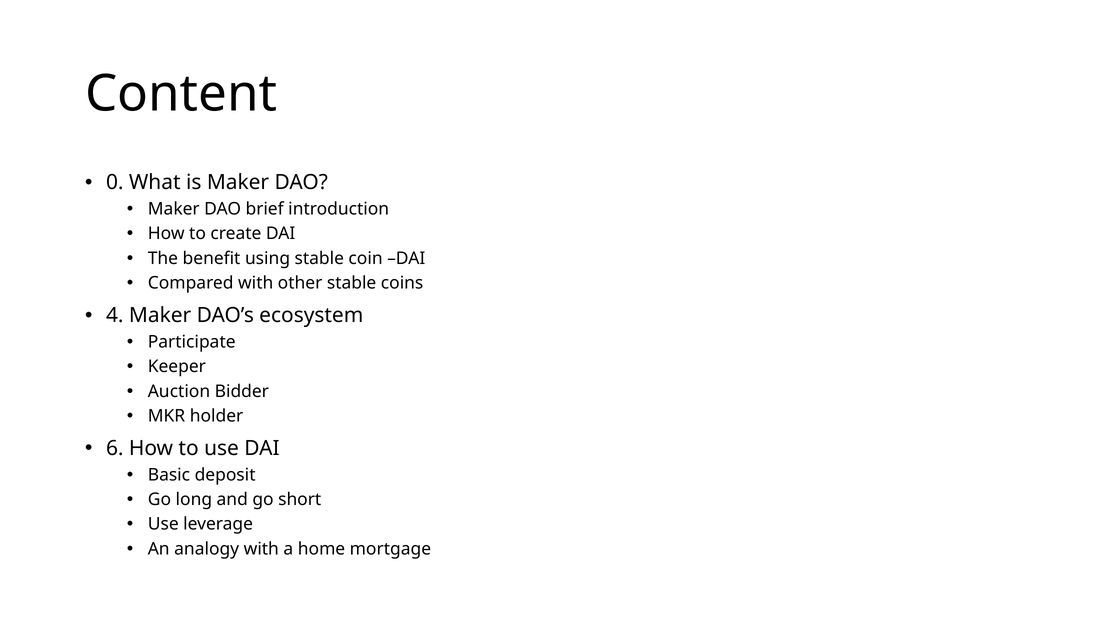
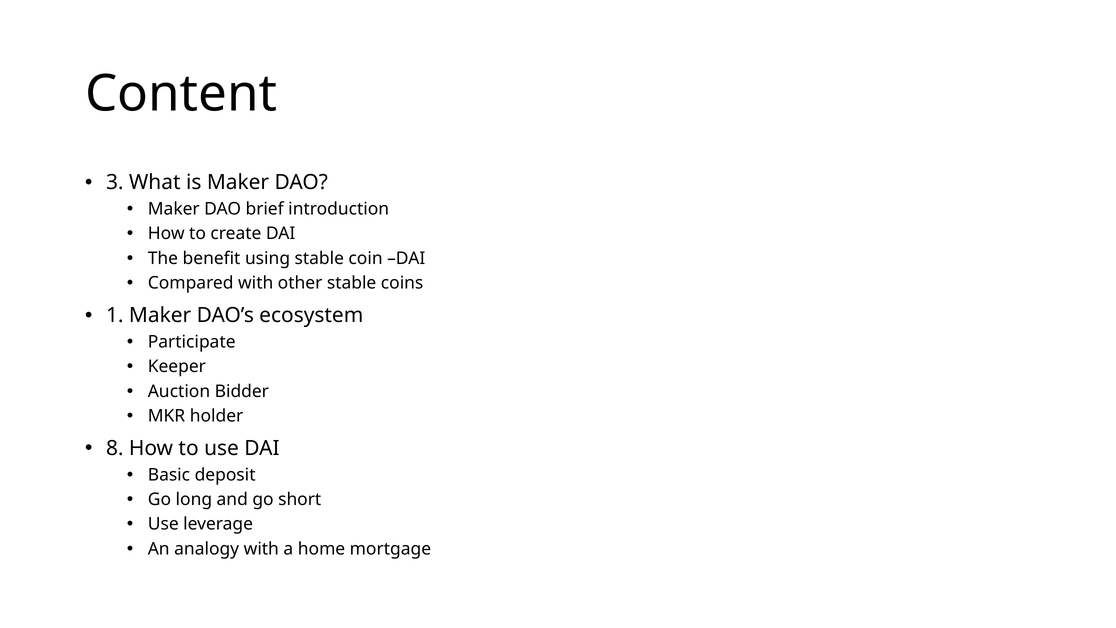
0: 0 -> 3
4: 4 -> 1
6: 6 -> 8
